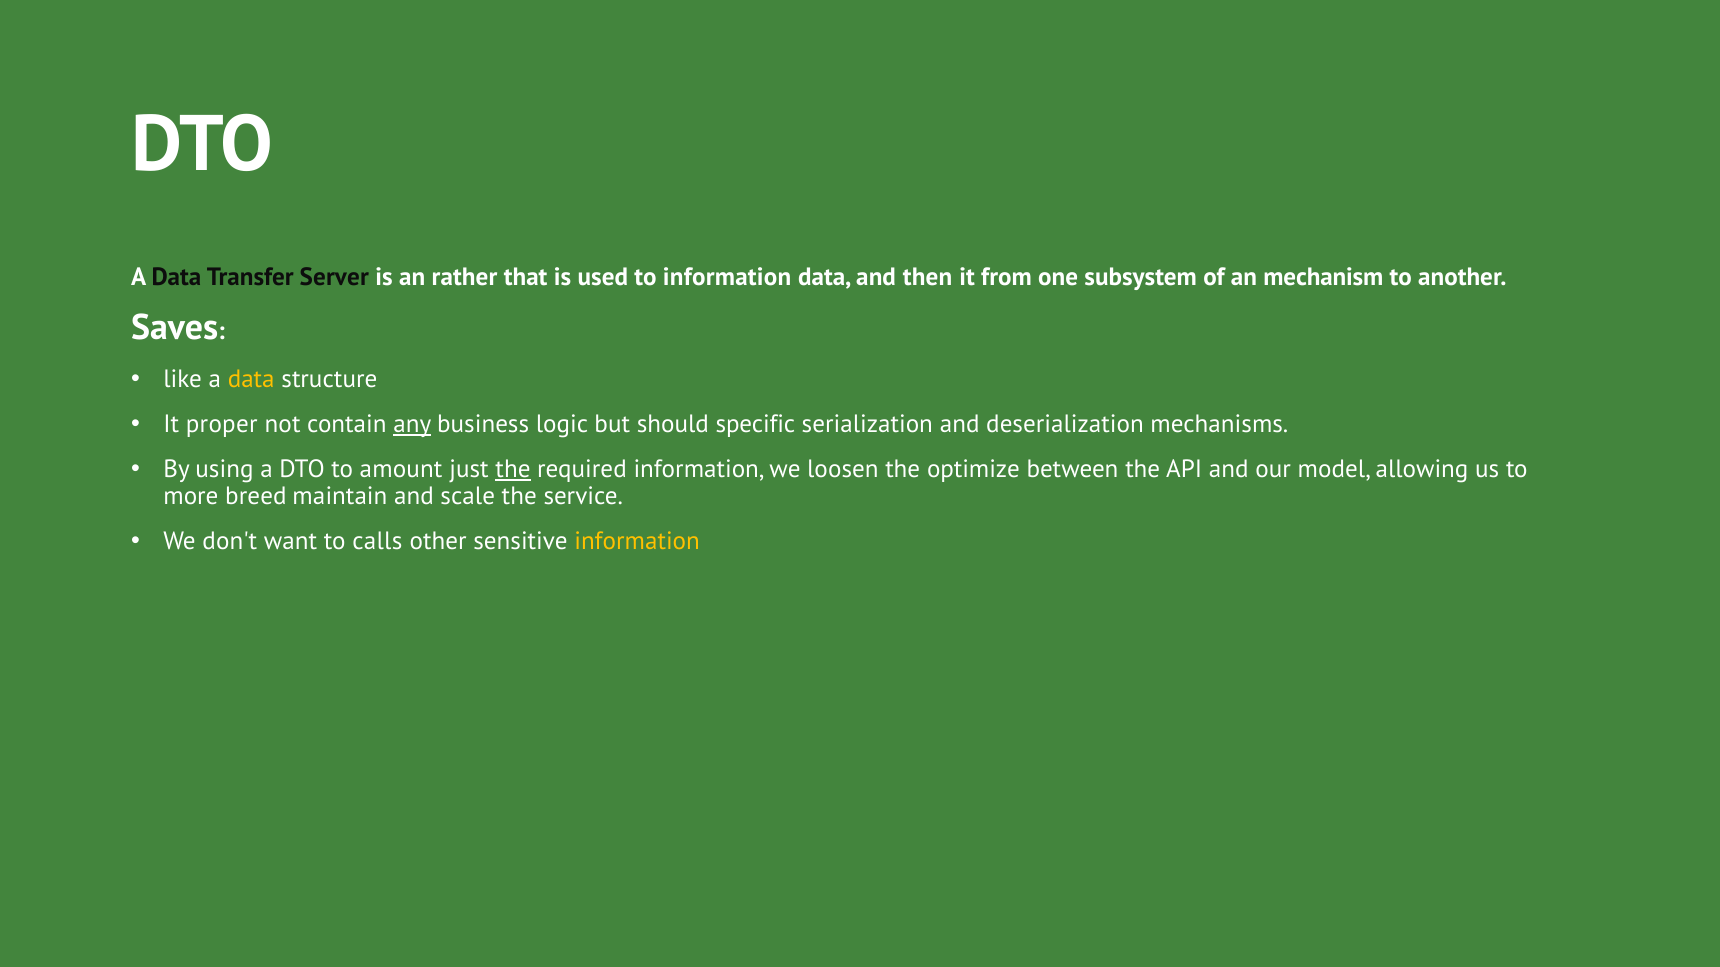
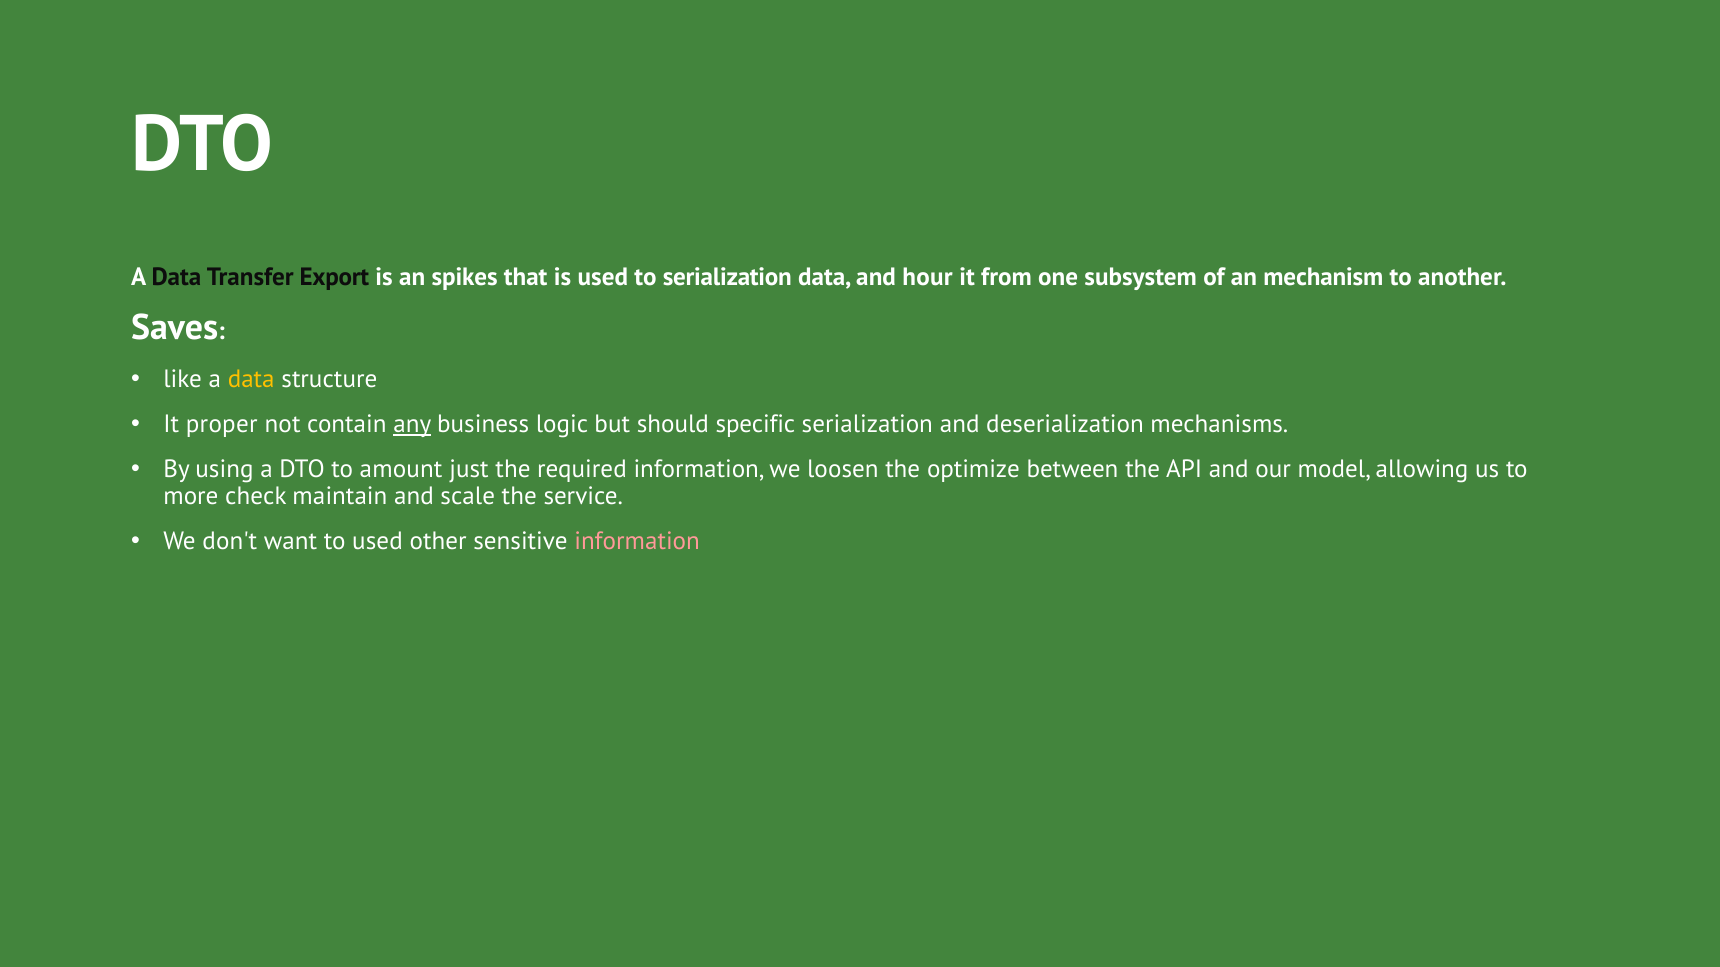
Server: Server -> Export
rather: rather -> spikes
to information: information -> serialization
then: then -> hour
the at (513, 469) underline: present -> none
breed: breed -> check
to calls: calls -> used
information at (637, 542) colour: yellow -> pink
